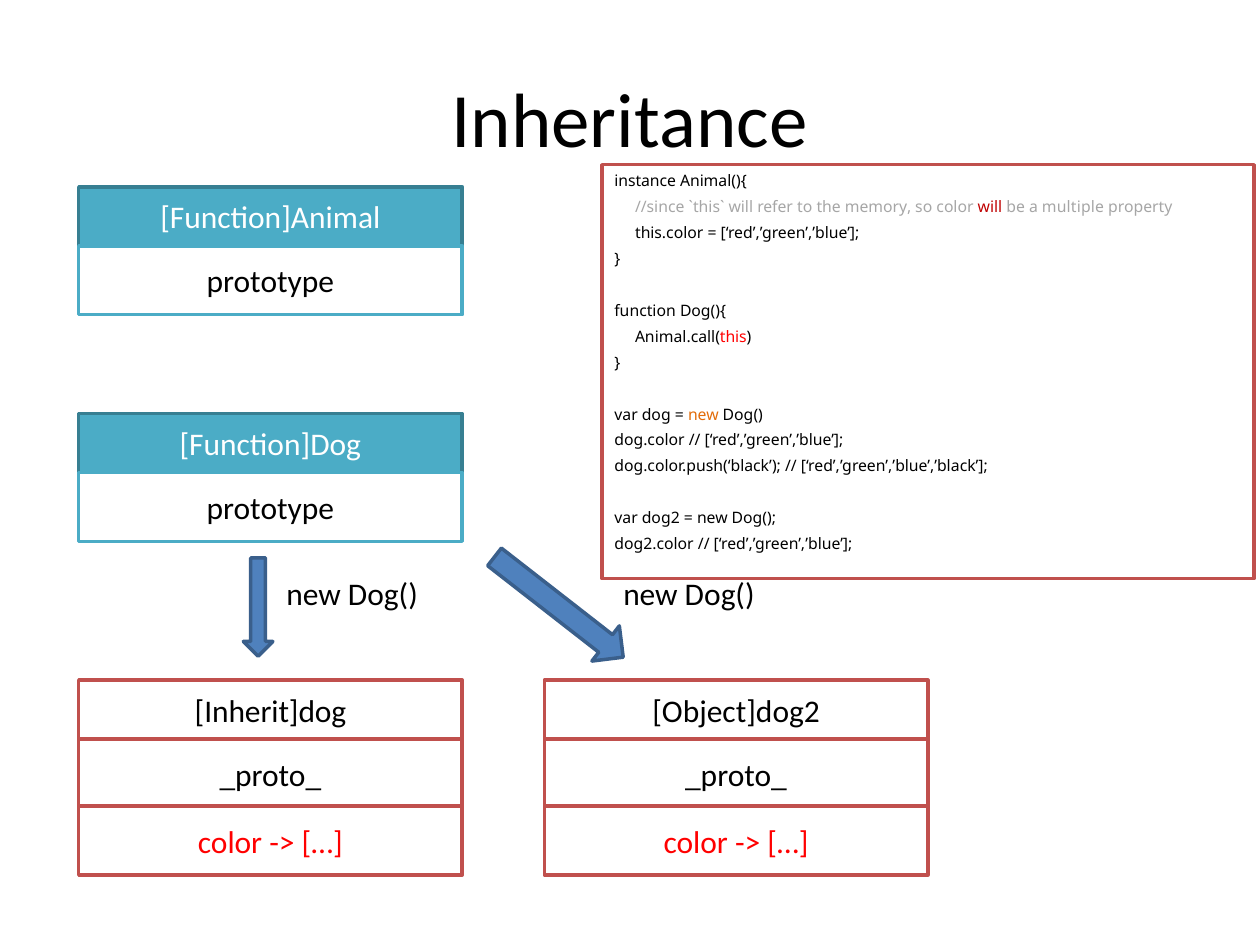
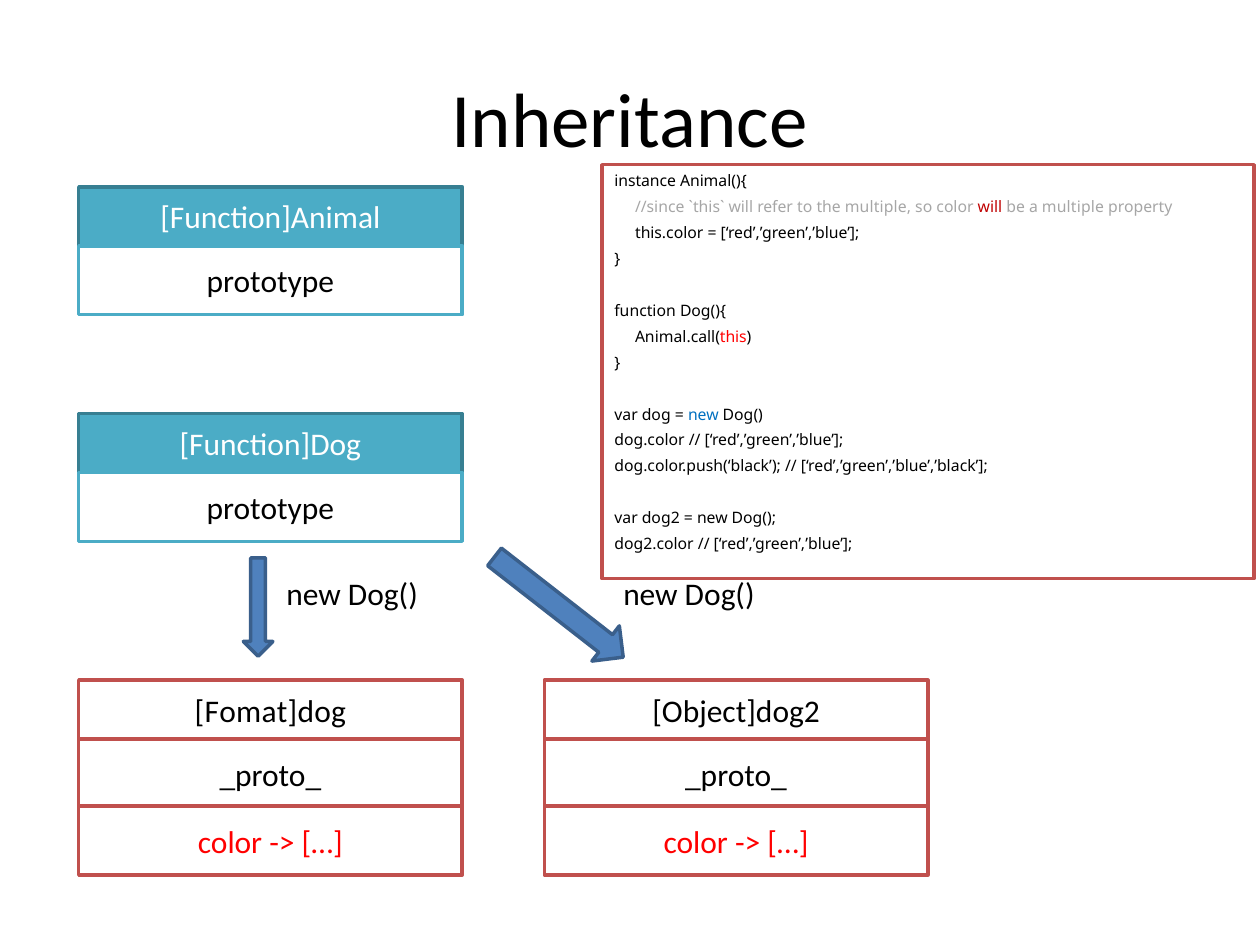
the memory: memory -> multiple
new at (703, 415) colour: orange -> blue
Inherit]dog: Inherit]dog -> Fomat]dog
